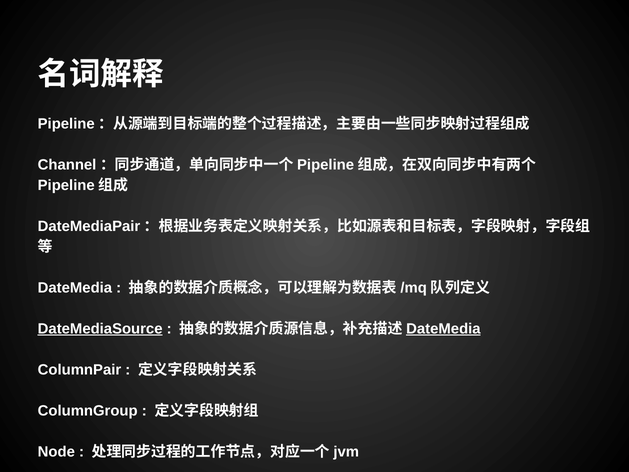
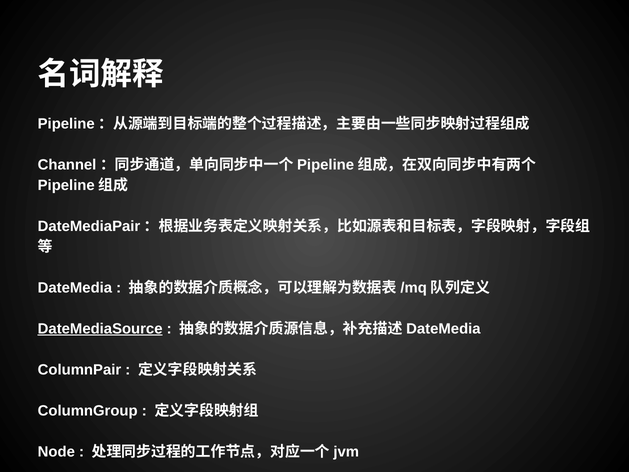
DateMedia at (443, 328) underline: present -> none
